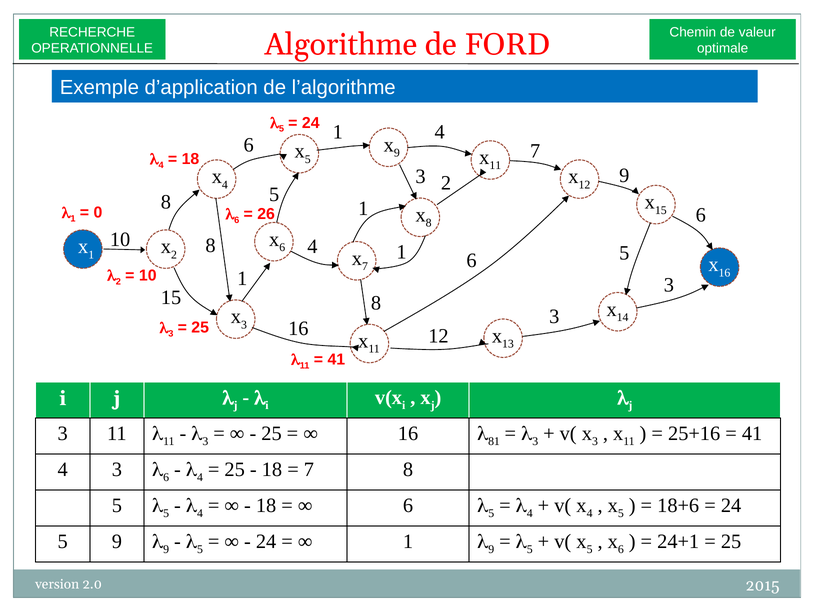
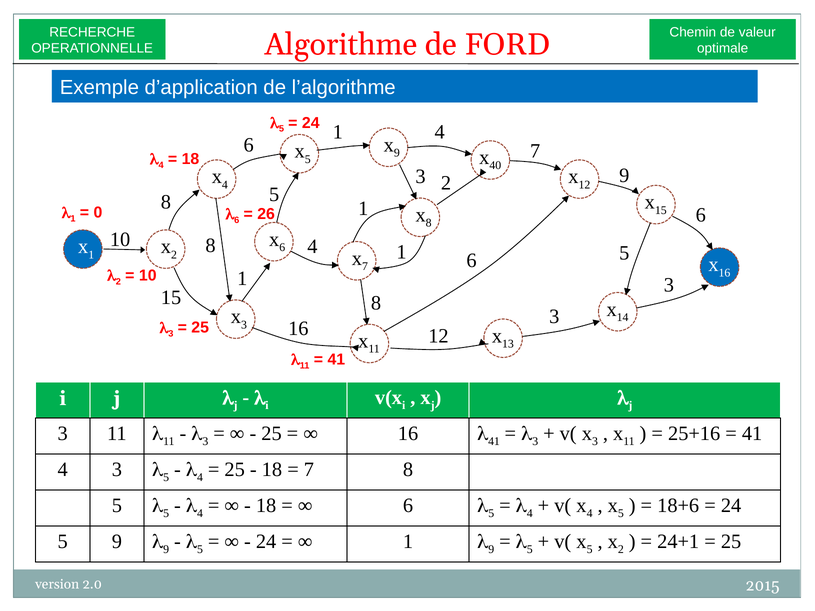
11 at (495, 166): 11 -> 40
81 at (494, 442): 81 -> 41
6 at (166, 478): 6 -> 5
6 at (621, 550): 6 -> 2
